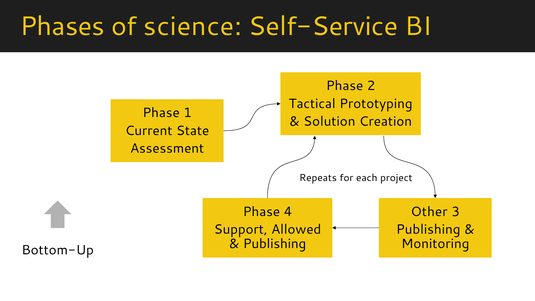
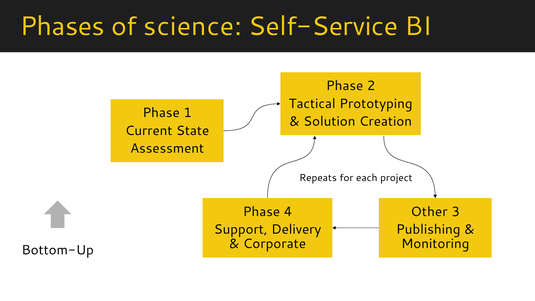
Allowed: Allowed -> Delivery
Publishing at (275, 244): Publishing -> Corporate
